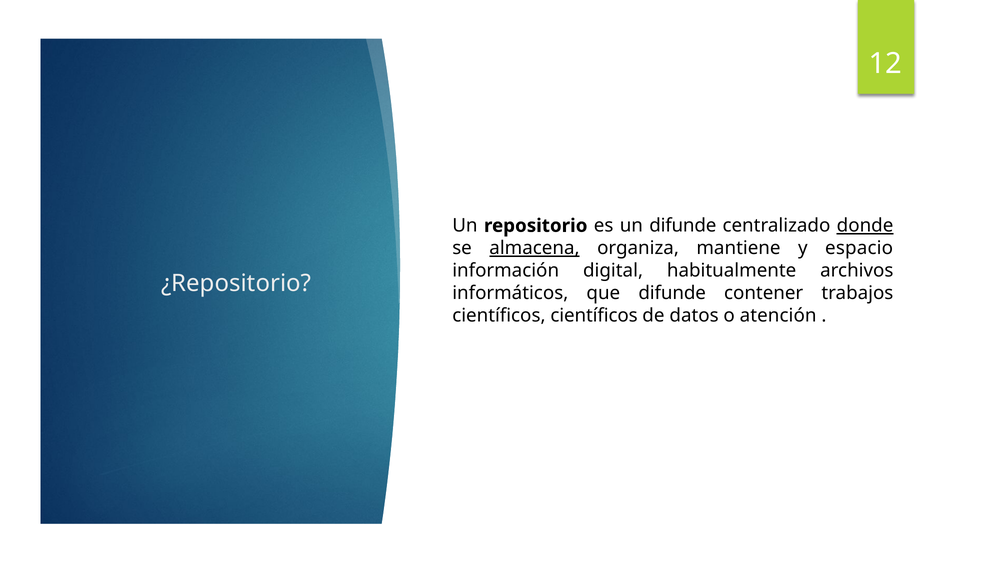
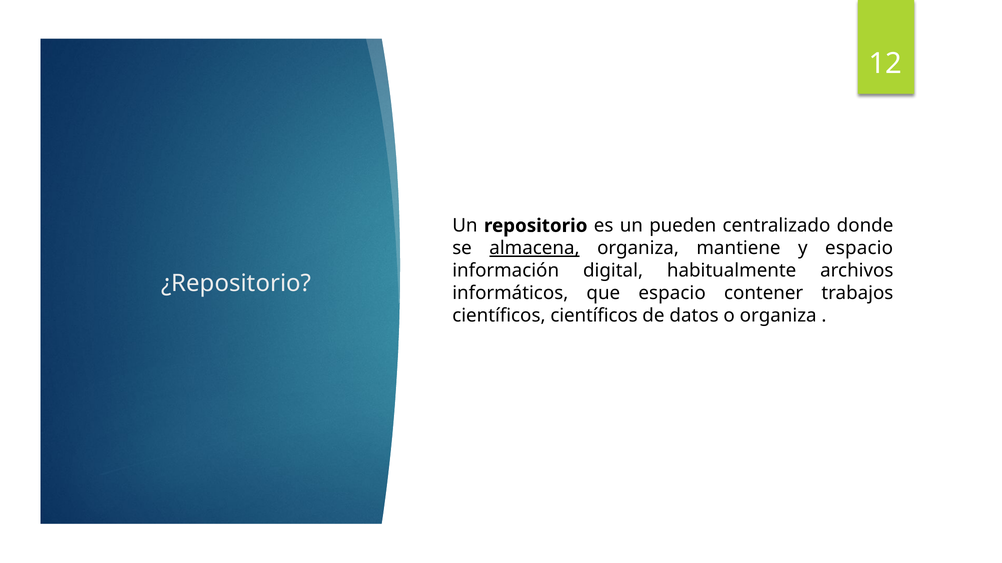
un difunde: difunde -> pueden
donde underline: present -> none
que difunde: difunde -> espacio
o atención: atención -> organiza
